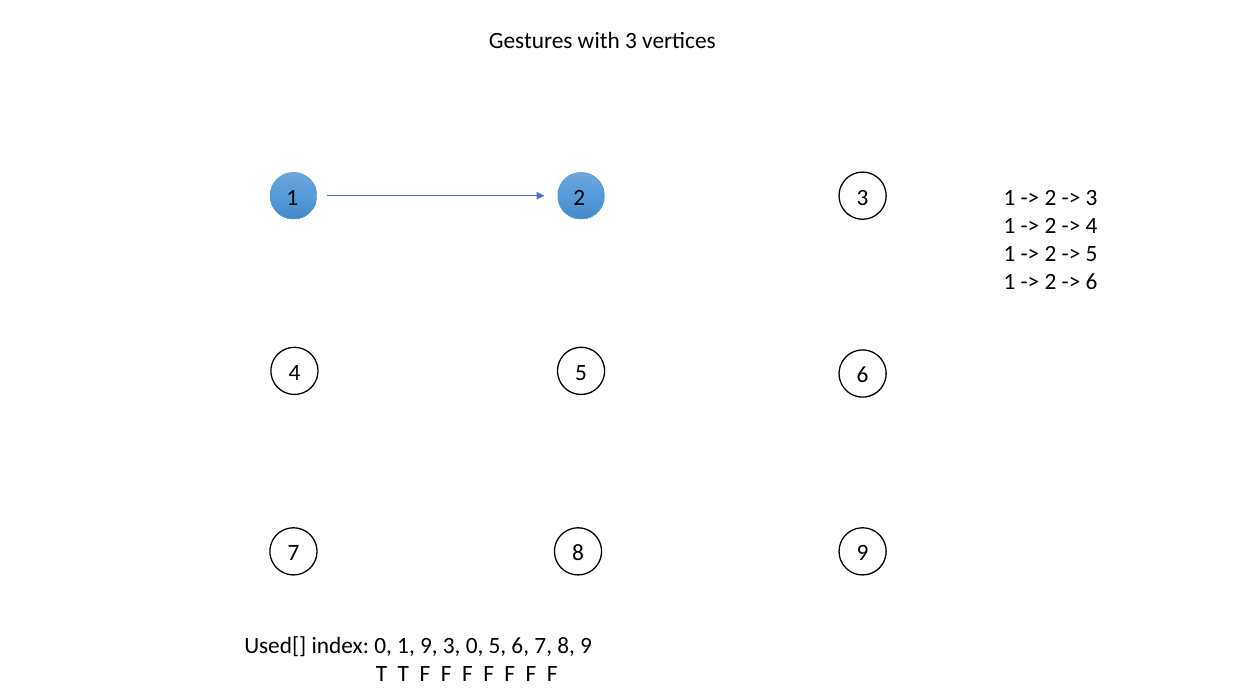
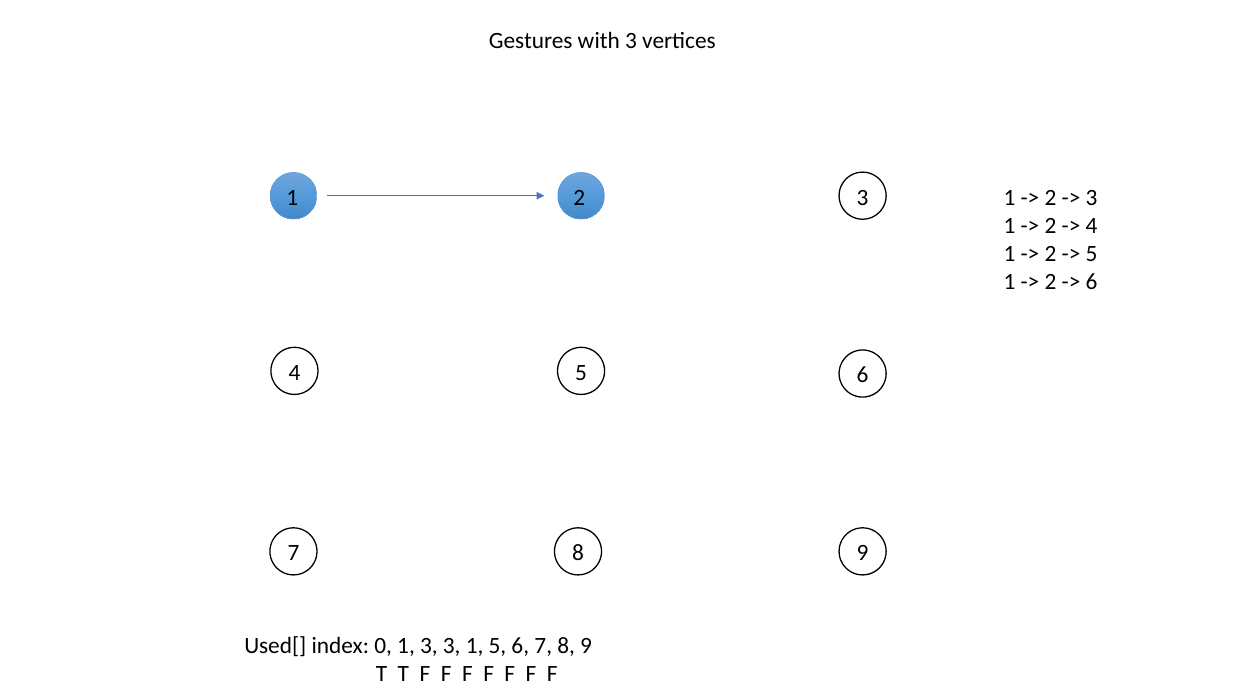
1 9: 9 -> 3
0 at (475, 646): 0 -> 1
